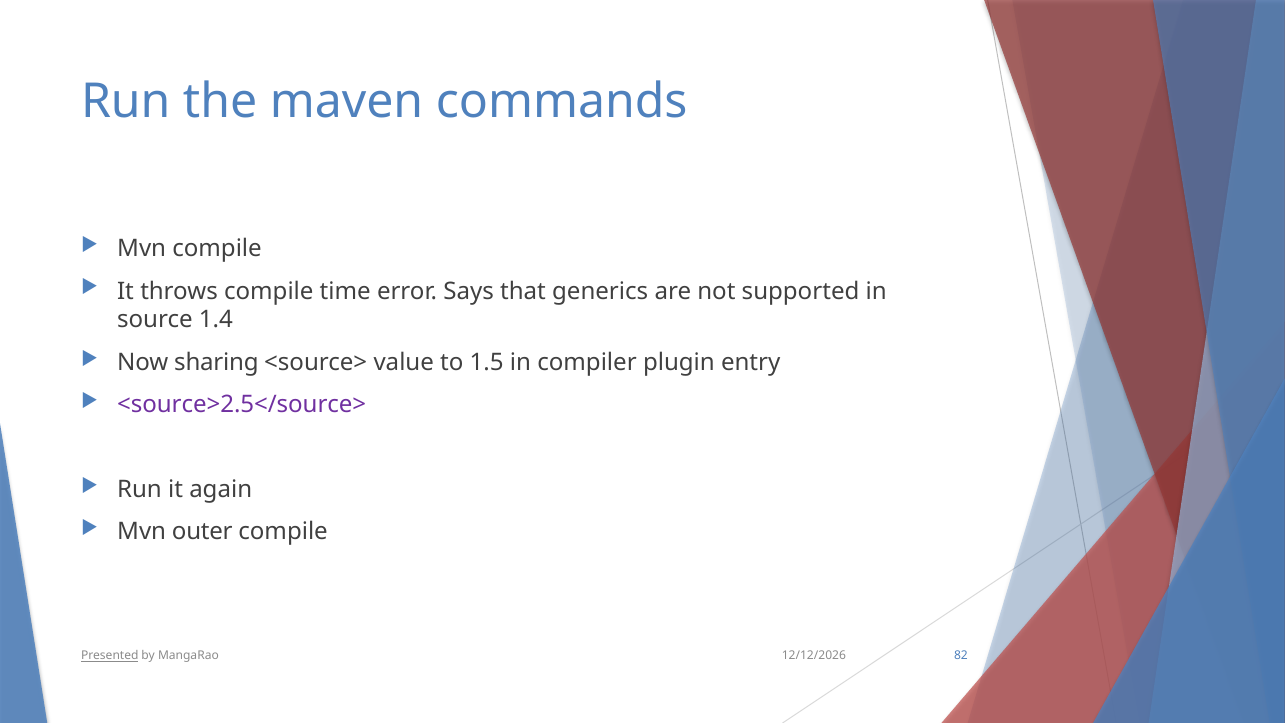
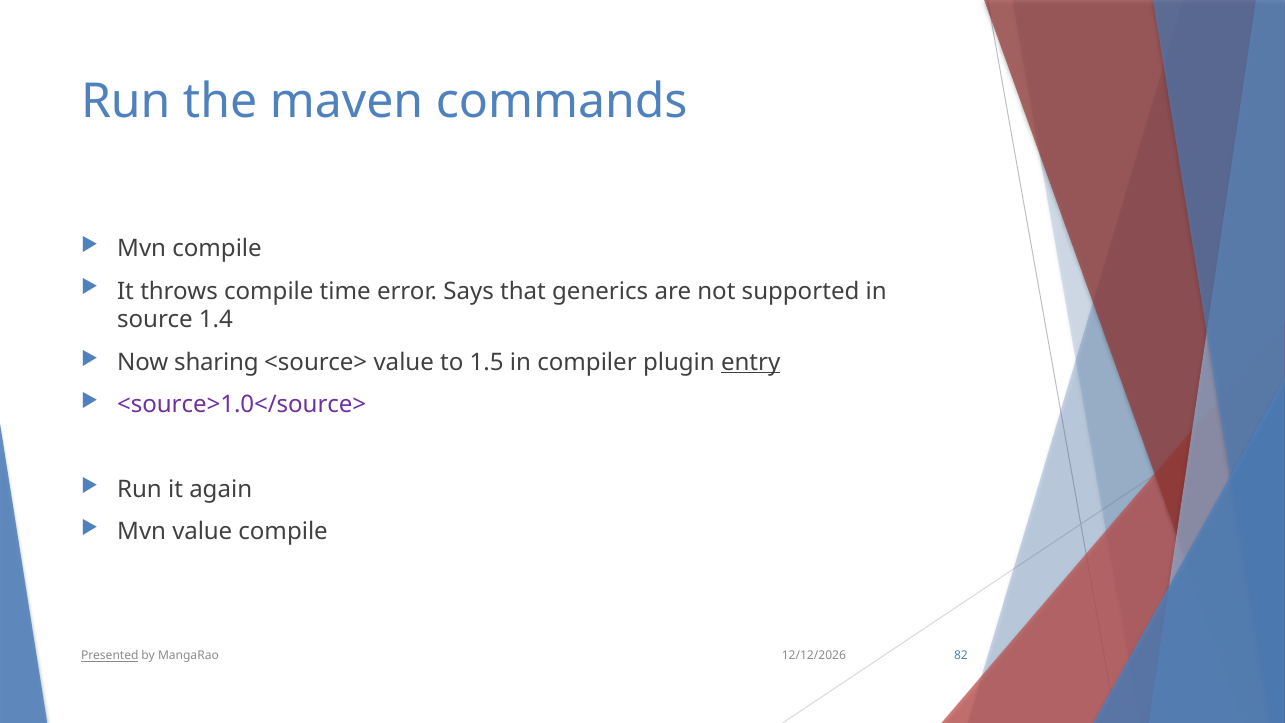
entry underline: none -> present
<source>2.5</source>: <source>2.5</source> -> <source>1.0</source>
Mvn outer: outer -> value
